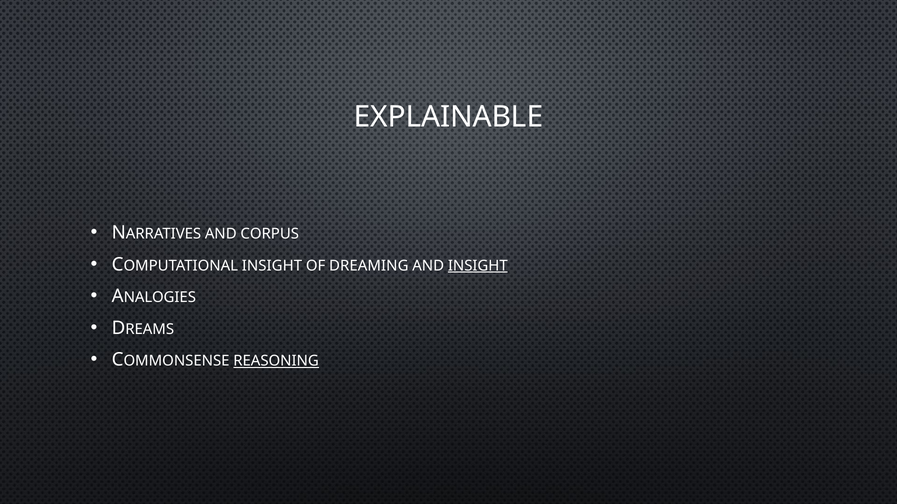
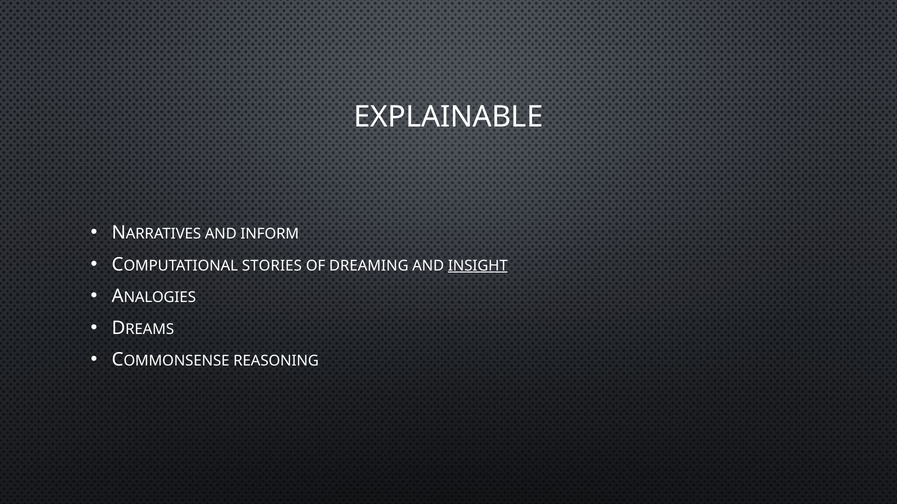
CORPUS: CORPUS -> INFORM
INSIGHT at (272, 266): INSIGHT -> STORIES
REASONING underline: present -> none
